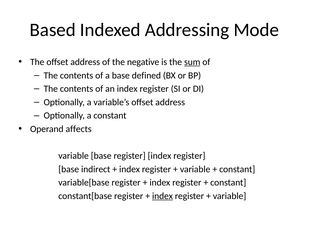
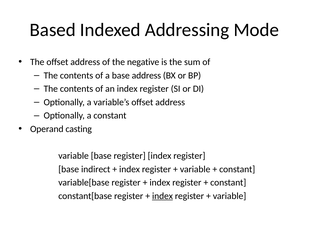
sum underline: present -> none
base defined: defined -> address
affects: affects -> casting
